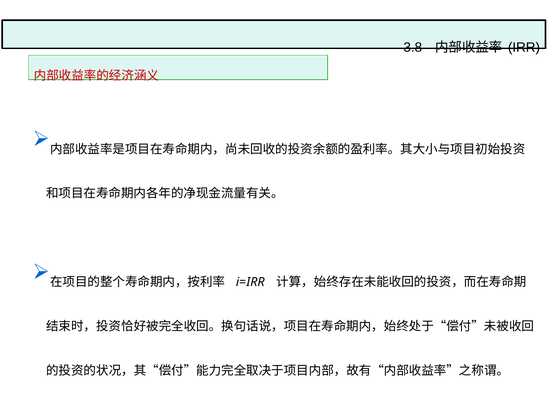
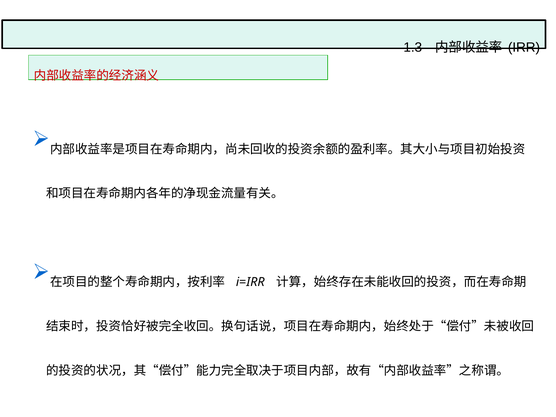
3.8: 3.8 -> 1.3
